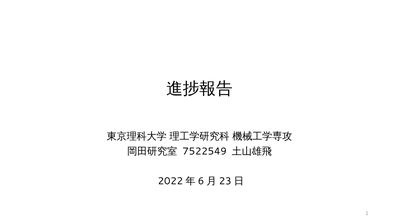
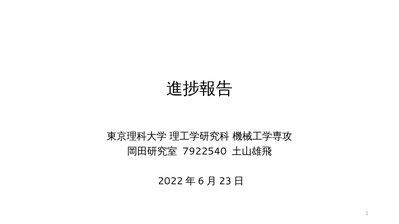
7522549: 7522549 -> 7922540
